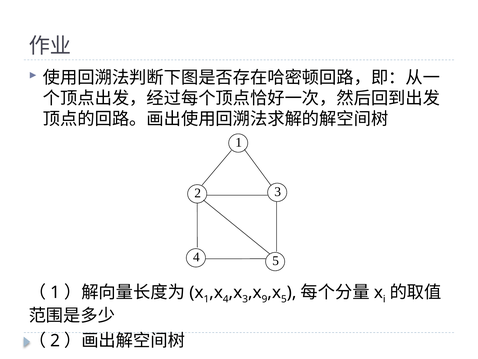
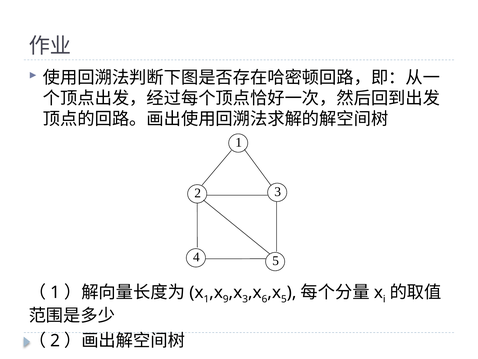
4 at (226, 299): 4 -> 9
9: 9 -> 6
